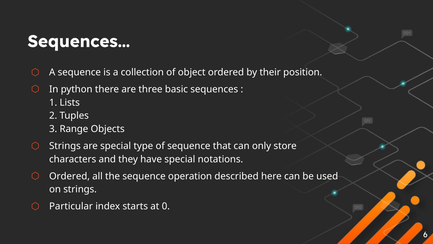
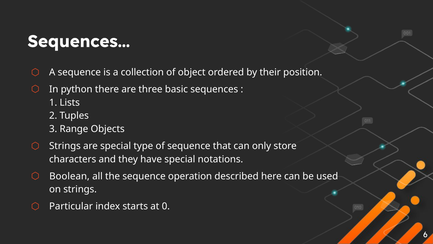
Ordered at (70, 176): Ordered -> Boolean
